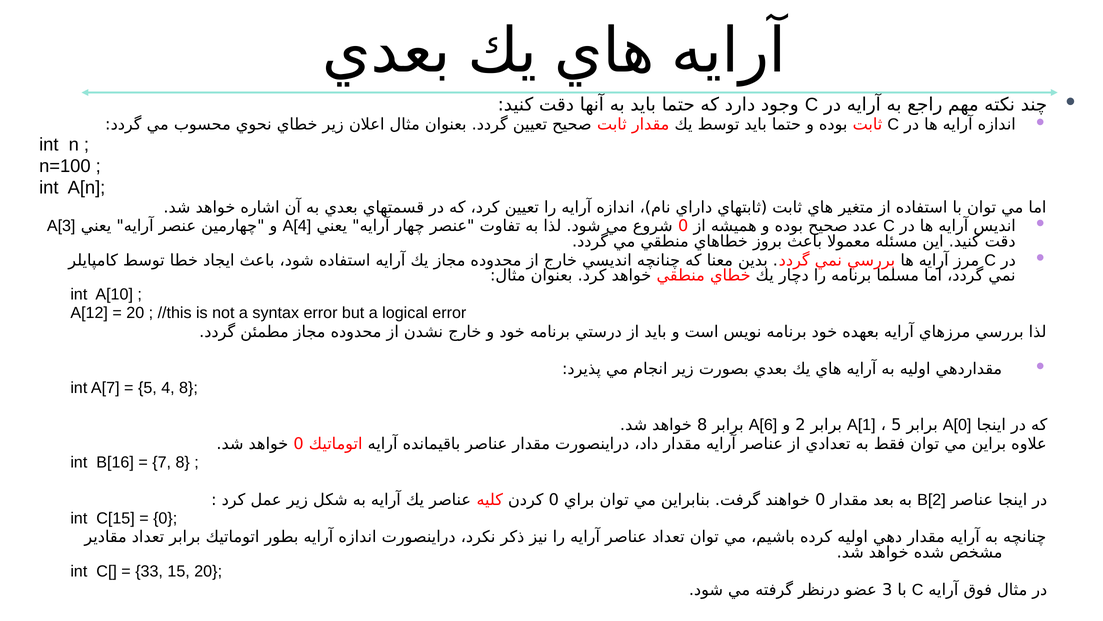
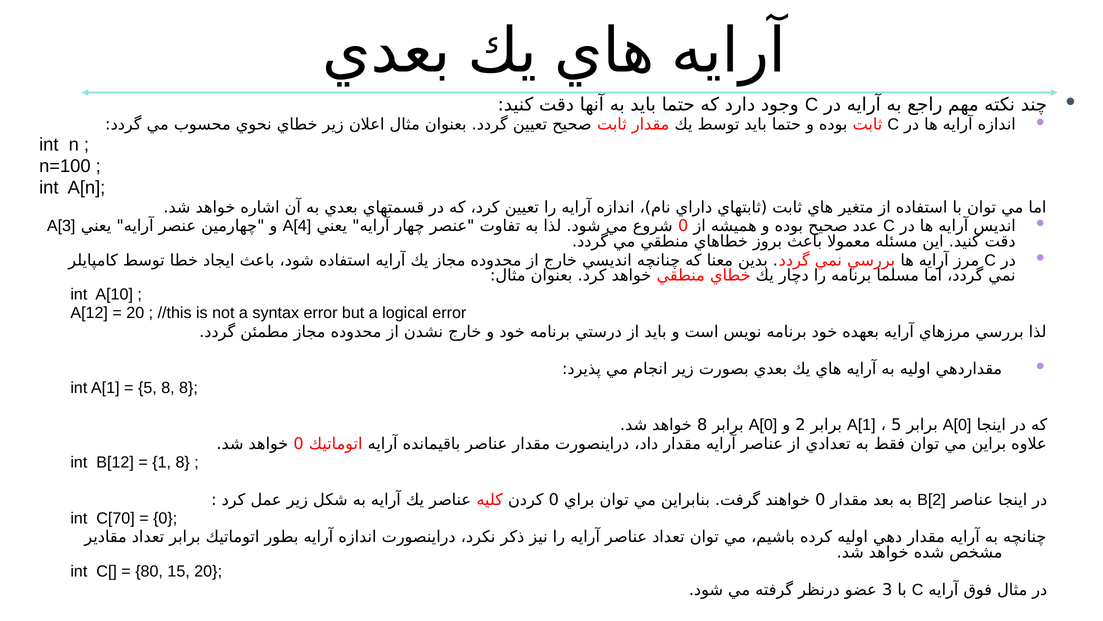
int A[7: A[7 -> A[1
5 4: 4 -> 8
A[6 at (763, 425): A[6 -> A[0
B[16: B[16 -> B[12
7: 7 -> 1
C[15: C[15 -> C[70
33: 33 -> 80
